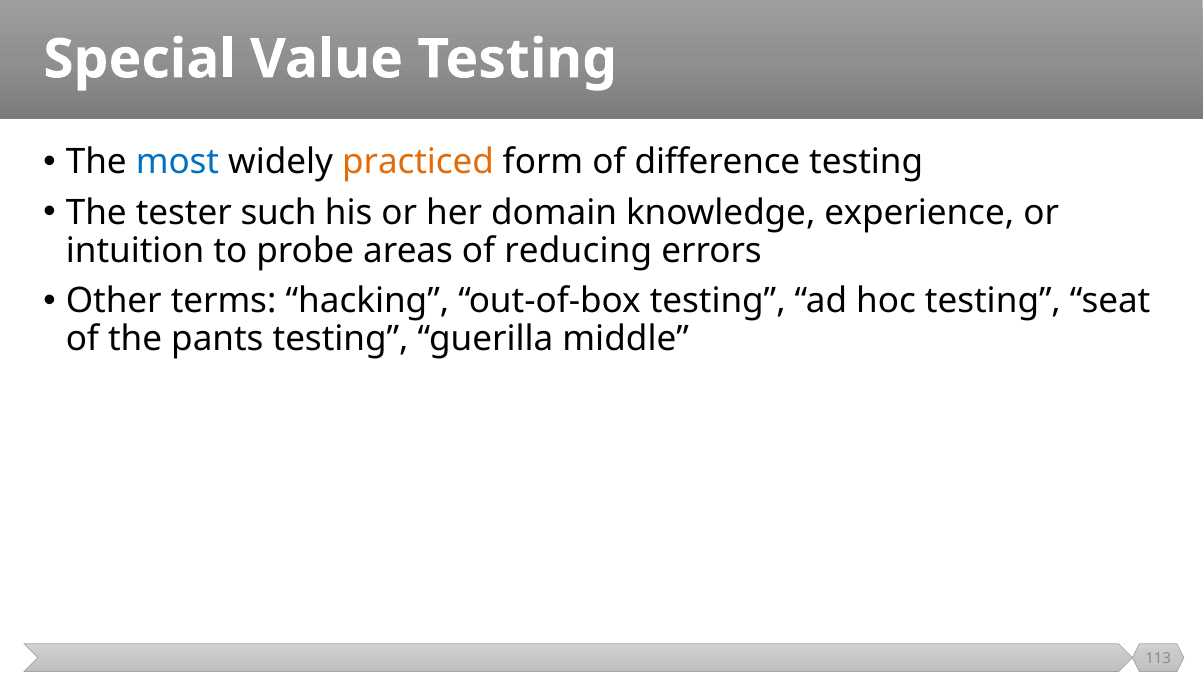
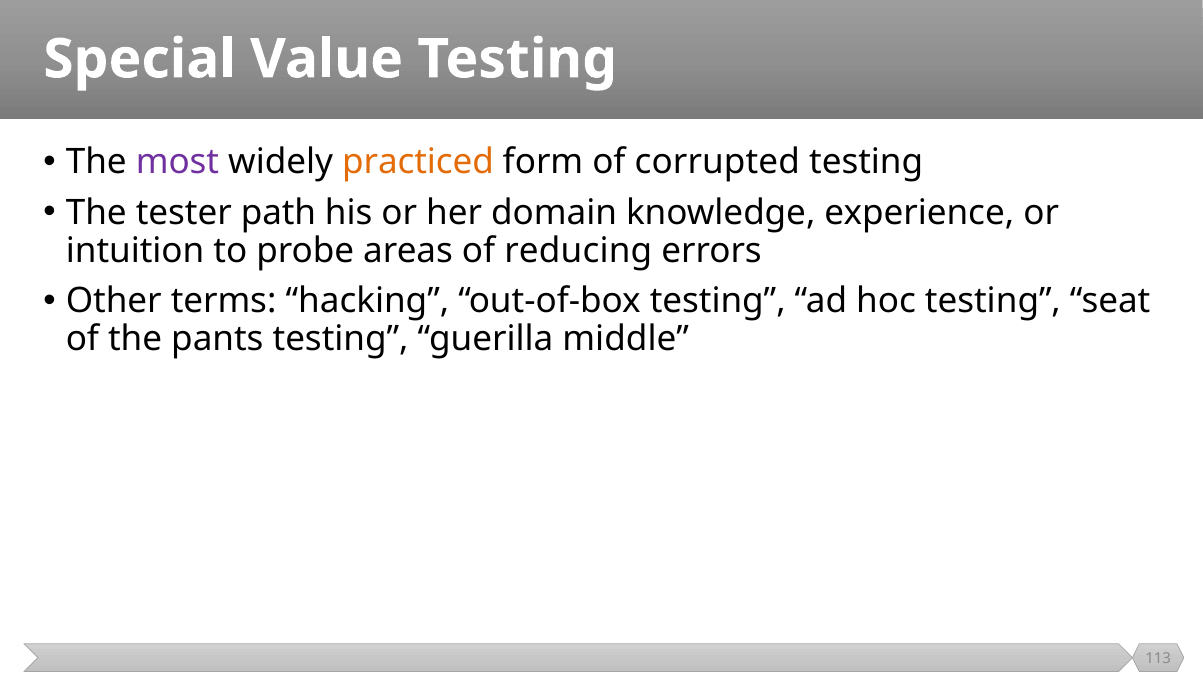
most colour: blue -> purple
difference: difference -> corrupted
such: such -> path
